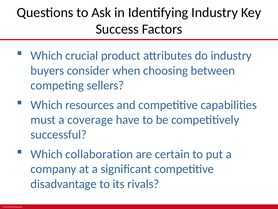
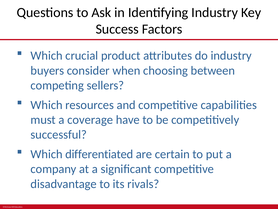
collaboration: collaboration -> differentiated
